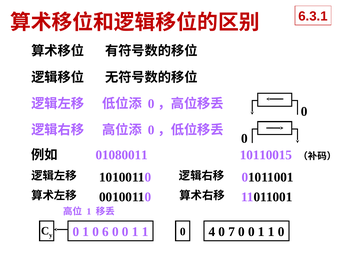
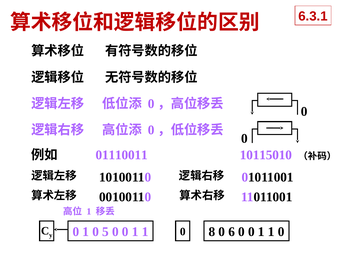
10110015: 10110015 -> 10115010
01080011: 01080011 -> 01110011
6: 6 -> 5
4: 4 -> 8
7: 7 -> 6
